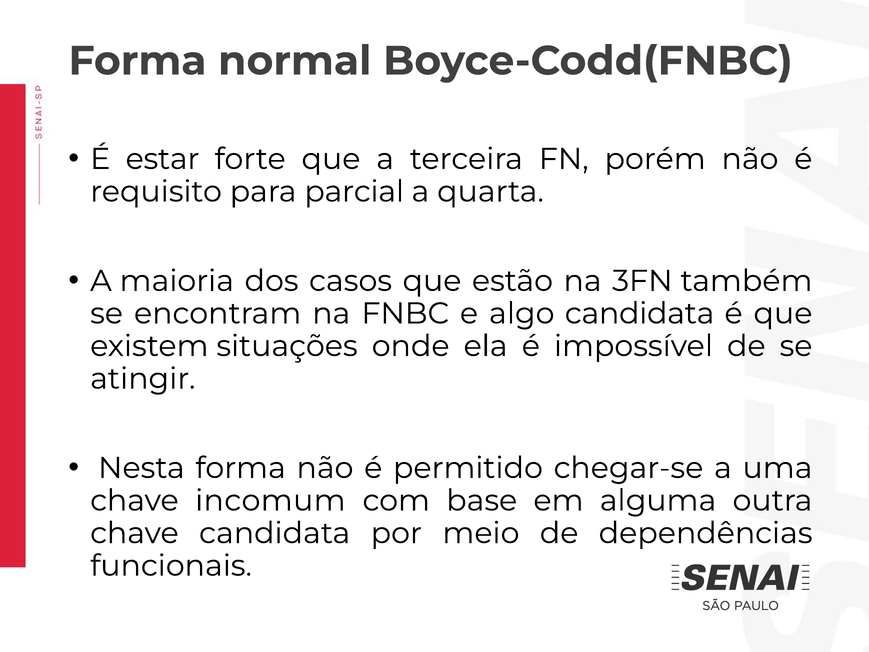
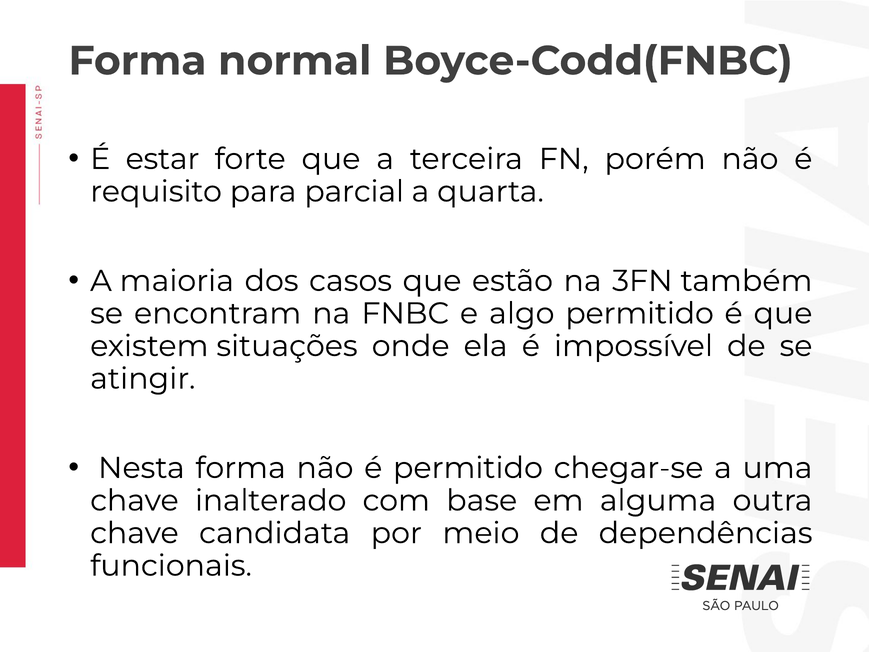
algo candidata: candidata -> permitido
incomum: incomum -> inalterado
